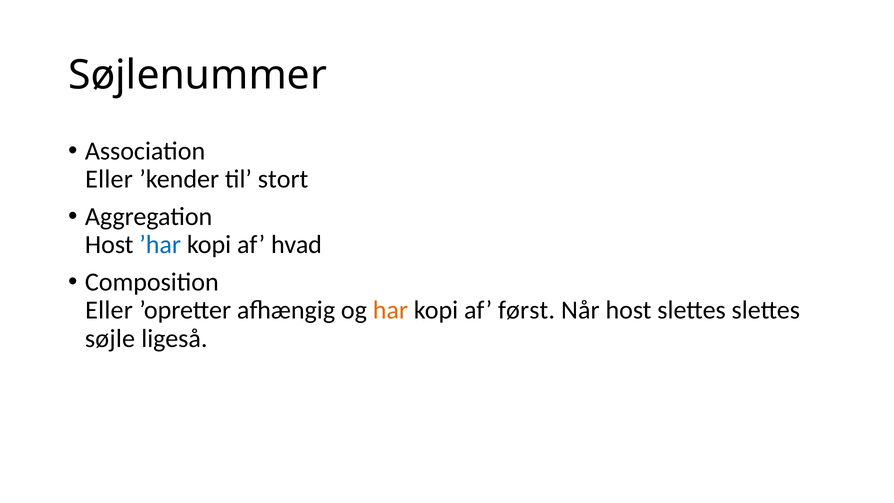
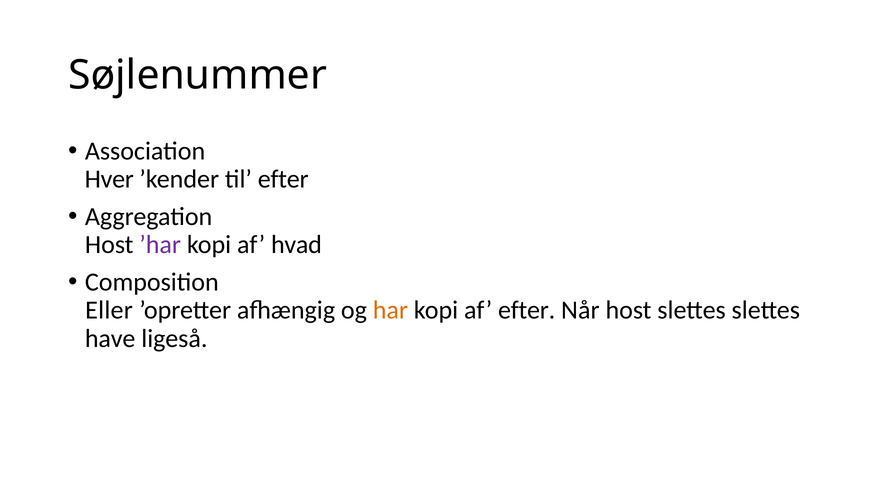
Eller at (109, 179): Eller -> Hver
til stort: stort -> efter
’har colour: blue -> purple
af først: først -> efter
søjle: søjle -> have
